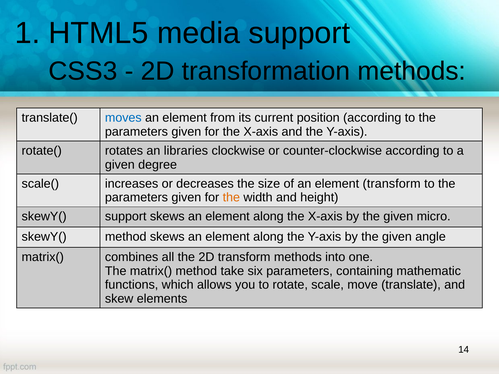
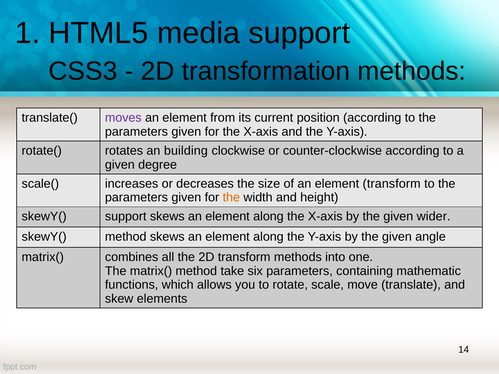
moves colour: blue -> purple
libraries: libraries -> building
micro: micro -> wider
